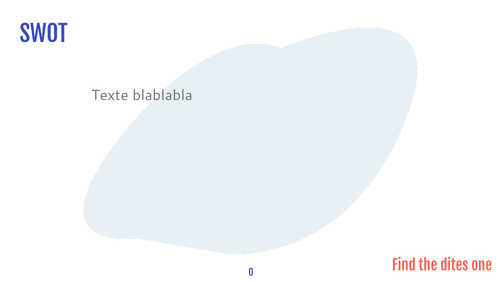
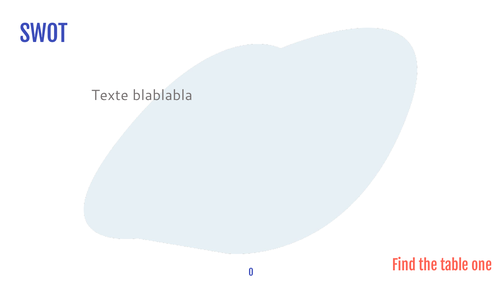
dites: dites -> table
